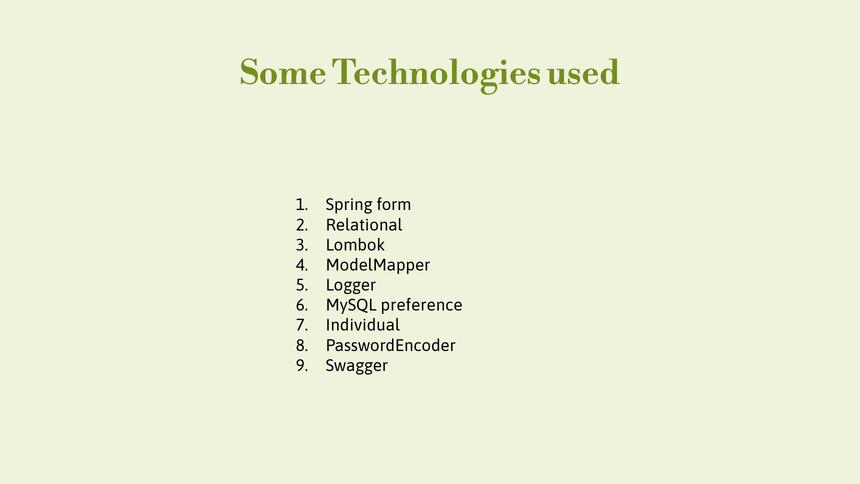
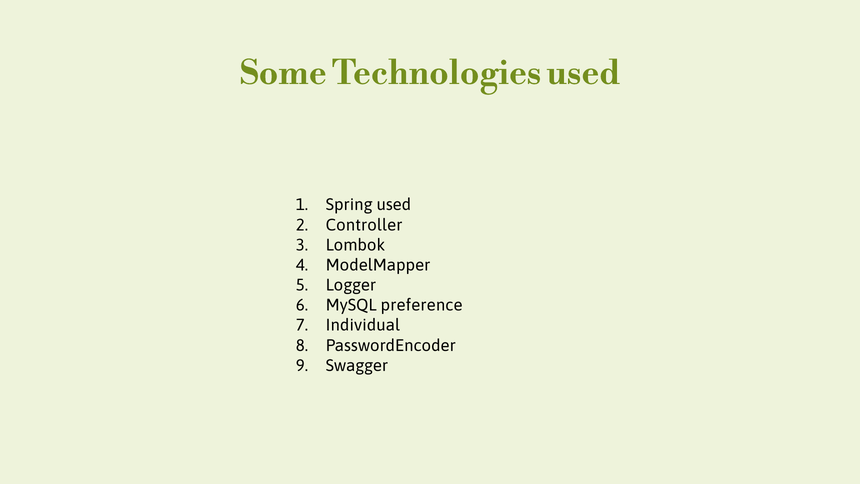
Spring form: form -> used
Relational: Relational -> Controller
